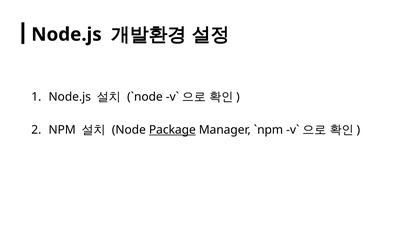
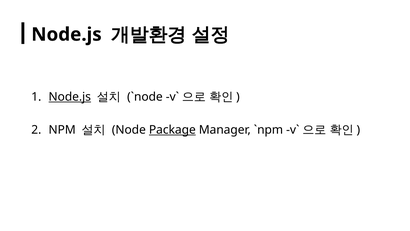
Node.js at (70, 97) underline: none -> present
